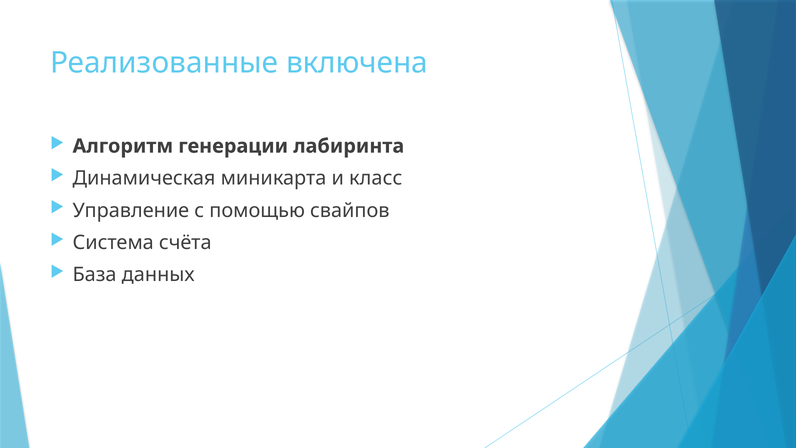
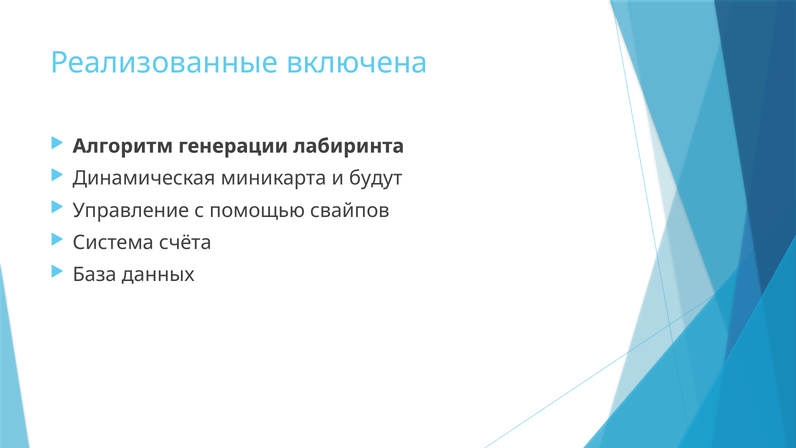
класс: класс -> будут
